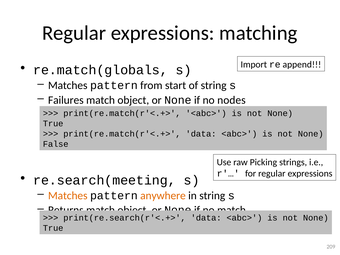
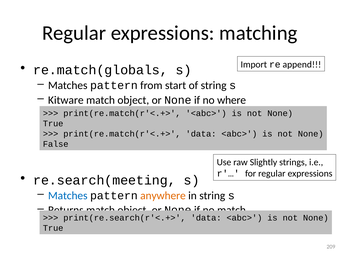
Failures: Failures -> Kitware
nodes: nodes -> where
Picking: Picking -> Slightly
Matches at (68, 196) colour: orange -> blue
